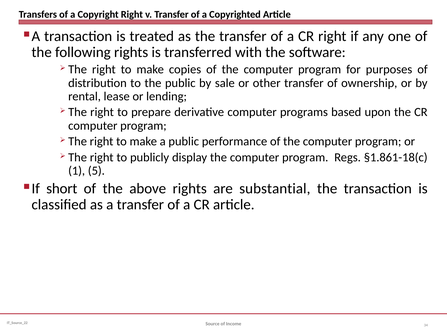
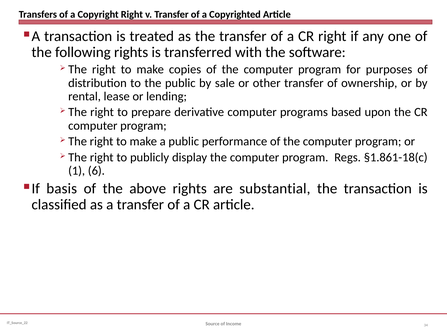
5: 5 -> 6
short: short -> basis
